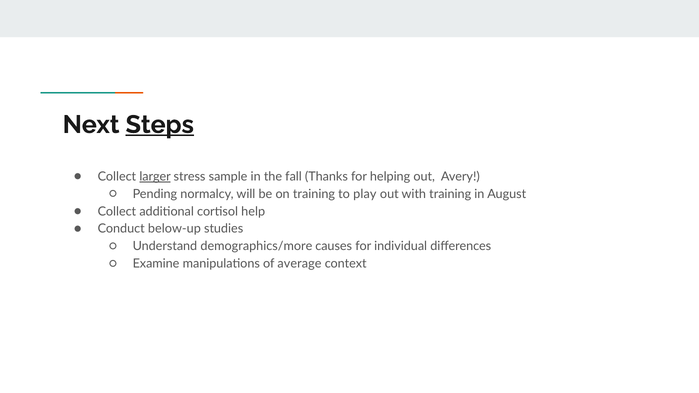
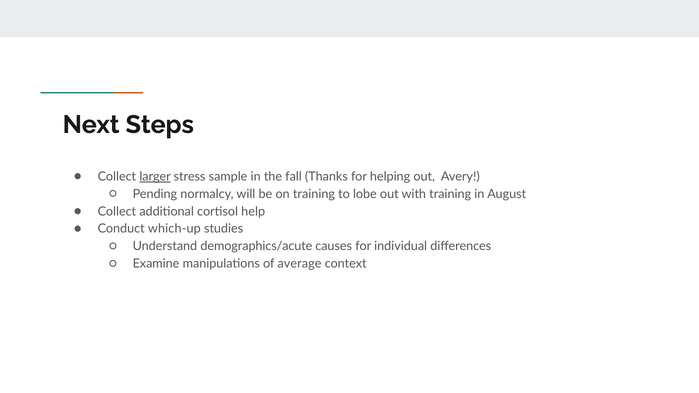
Steps underline: present -> none
play: play -> lobe
below-up: below-up -> which-up
demographics/more: demographics/more -> demographics/acute
